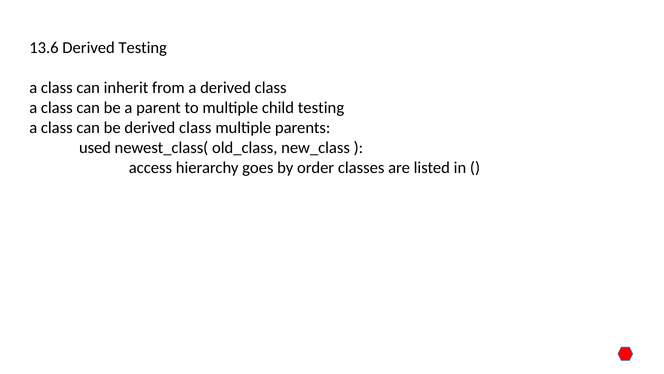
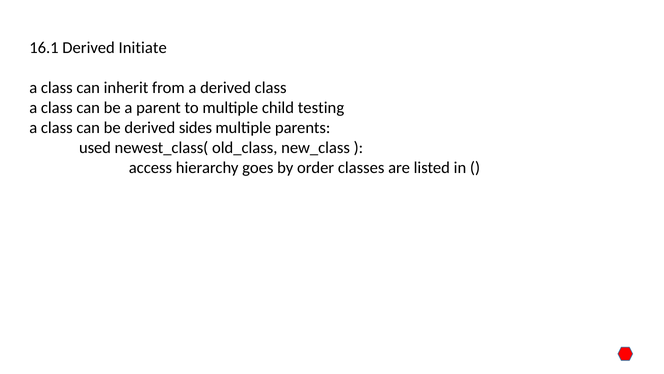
13.6: 13.6 -> 16.1
Derived Testing: Testing -> Initiate
be derived class: class -> sides
